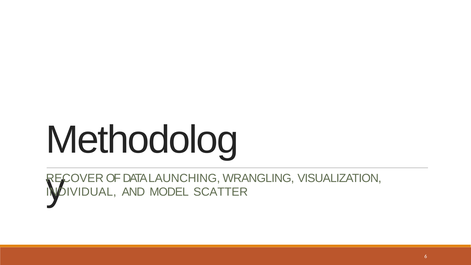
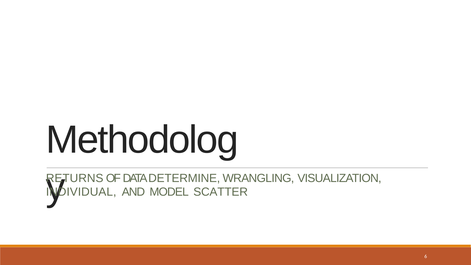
RECOVER: RECOVER -> RETURNS
LAUNCHING: LAUNCHING -> DETERMINE
